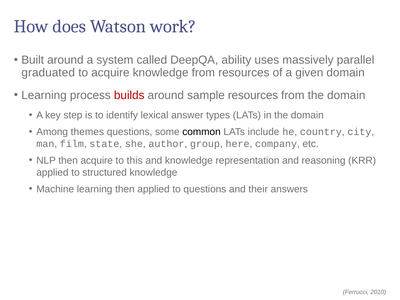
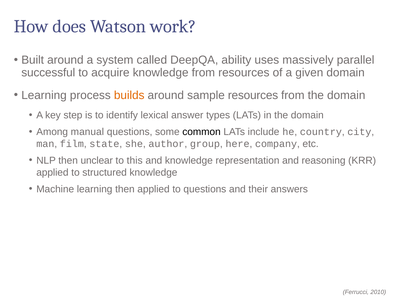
graduated: graduated -> successful
builds colour: red -> orange
themes: themes -> manual
then acquire: acquire -> unclear
